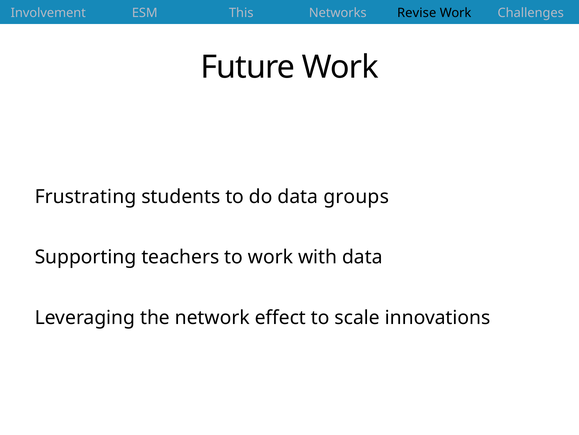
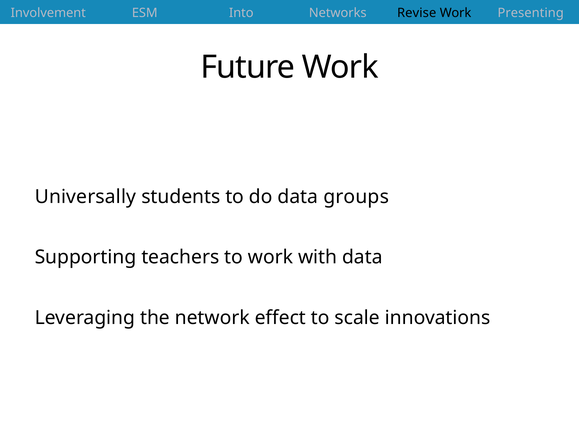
This: This -> Into
Challenges: Challenges -> Presenting
Frustrating: Frustrating -> Universally
